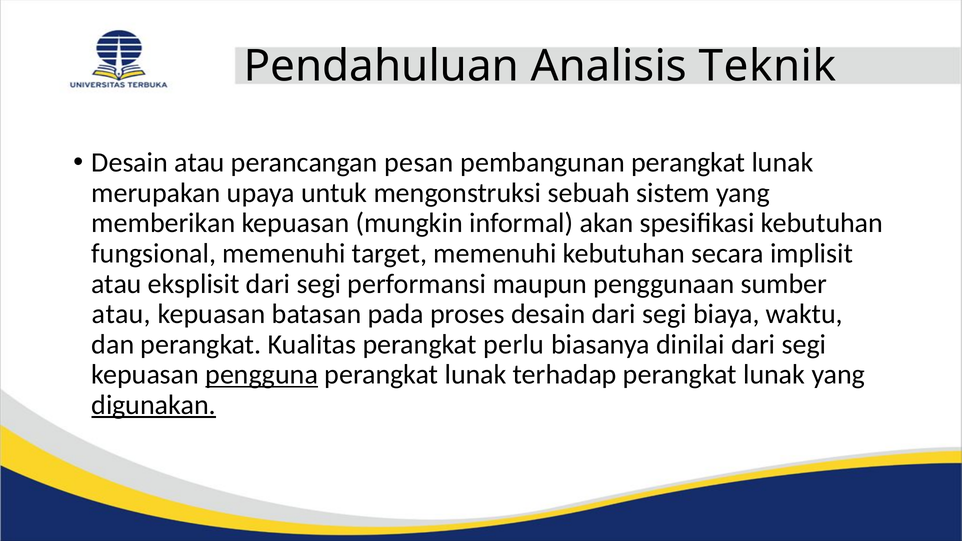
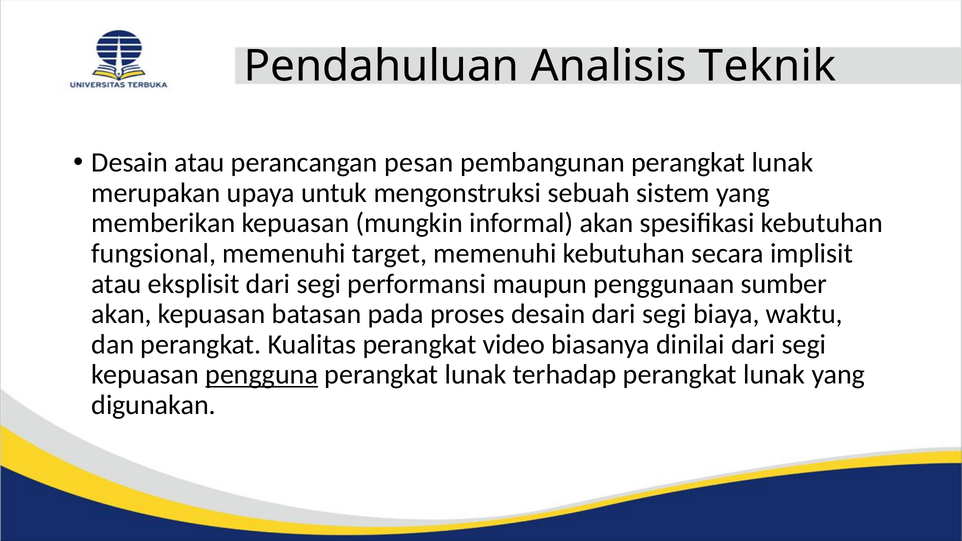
atau at (121, 314): atau -> akan
perlu: perlu -> video
digunakan underline: present -> none
